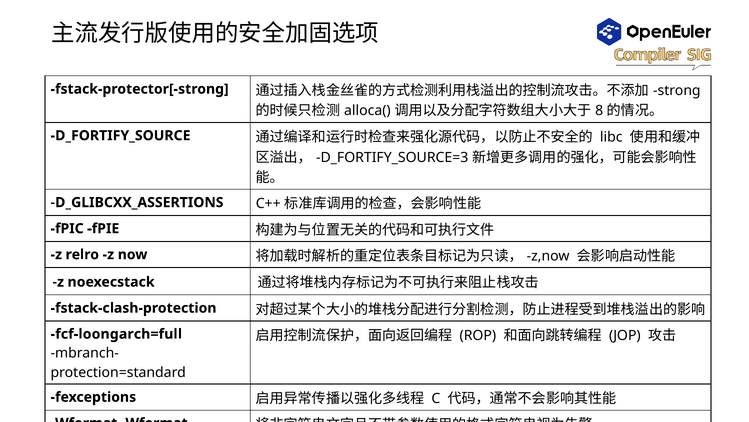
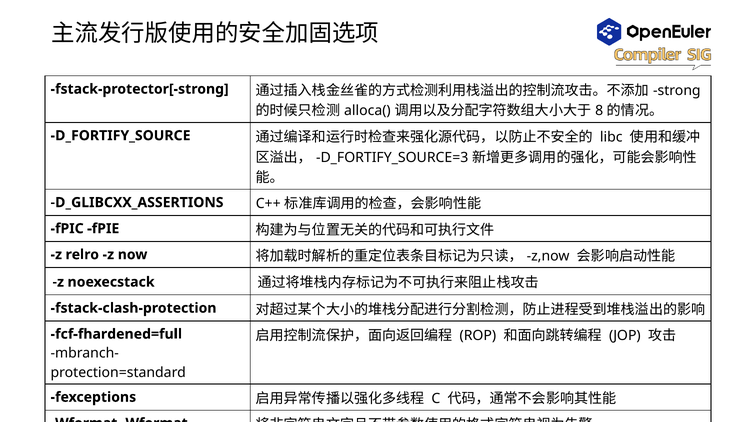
fcf-loongarch=full: fcf-loongarch=full -> fcf-fhardened=full
